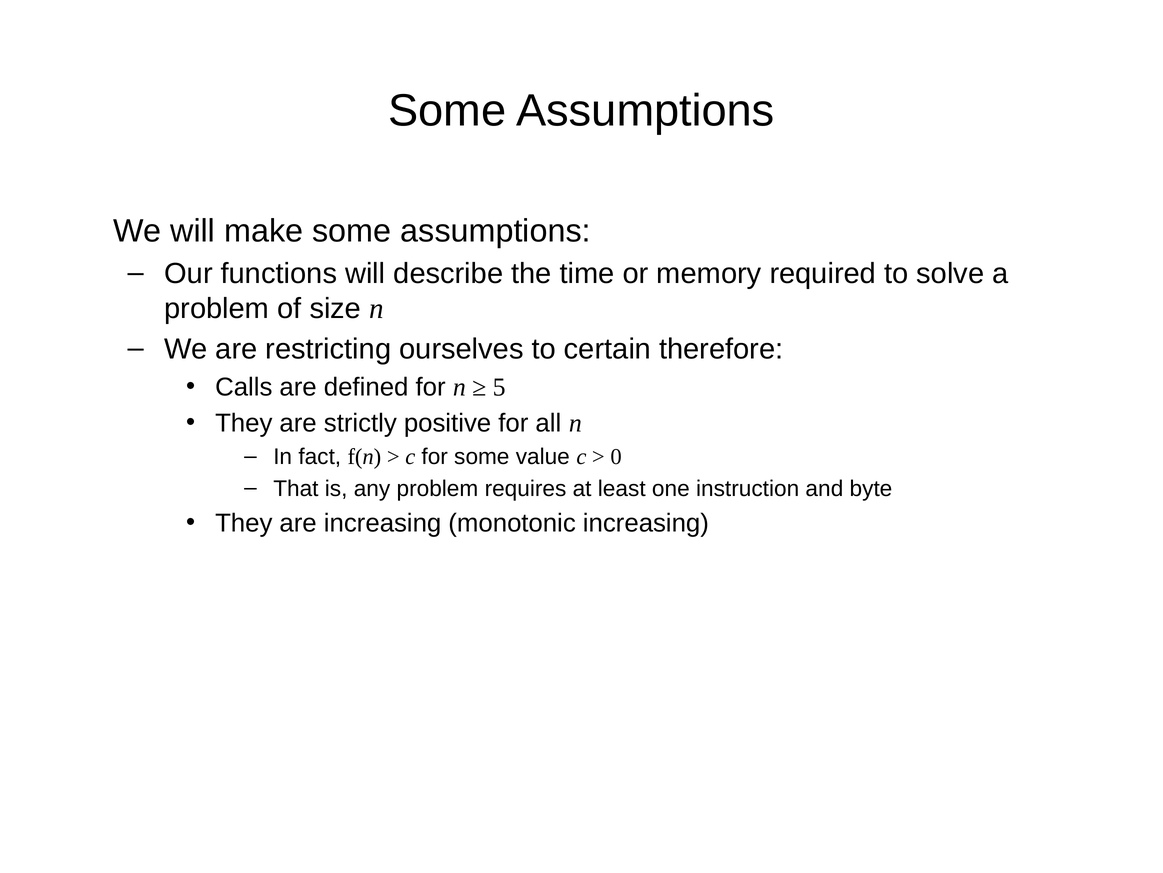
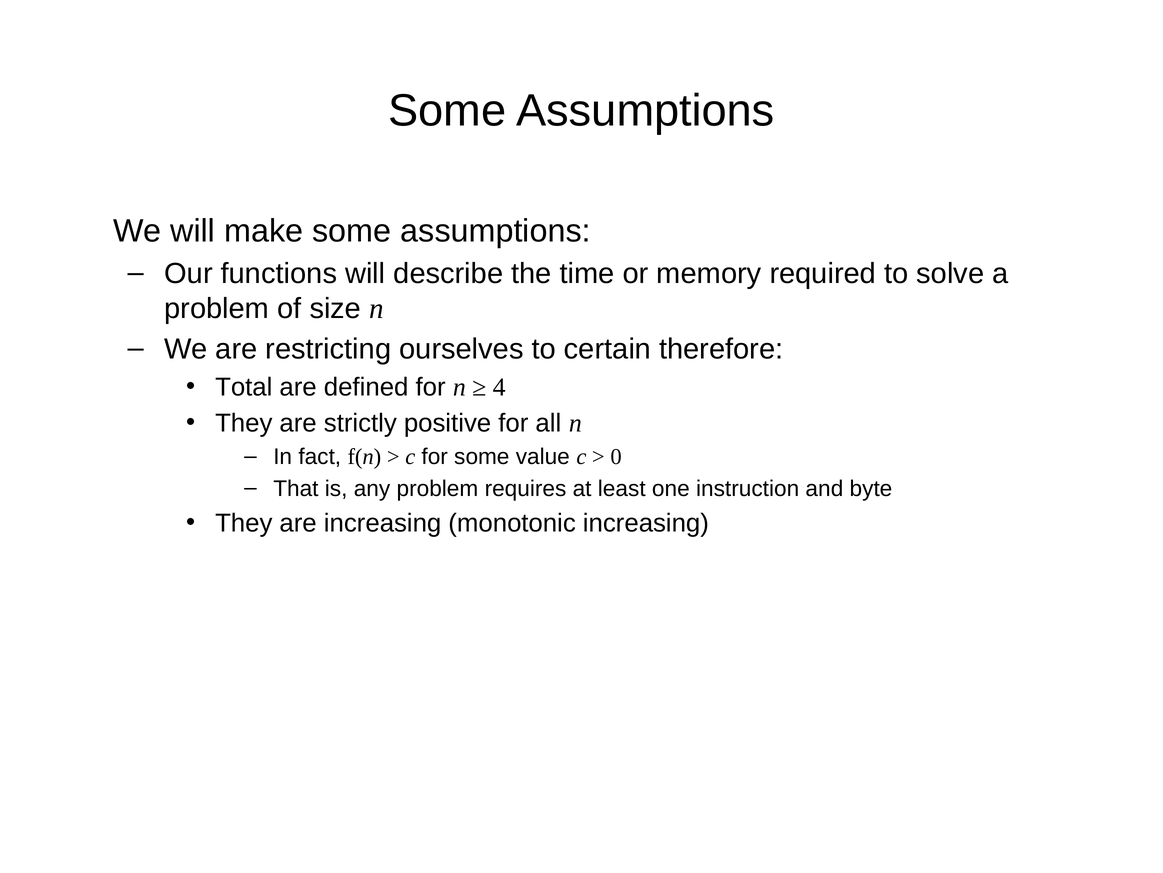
Calls: Calls -> Total
5: 5 -> 4
